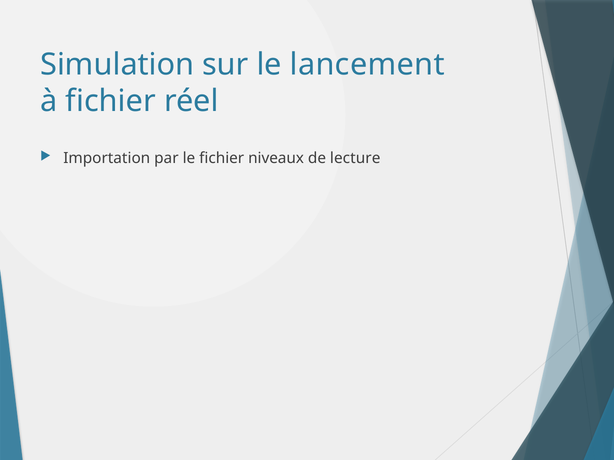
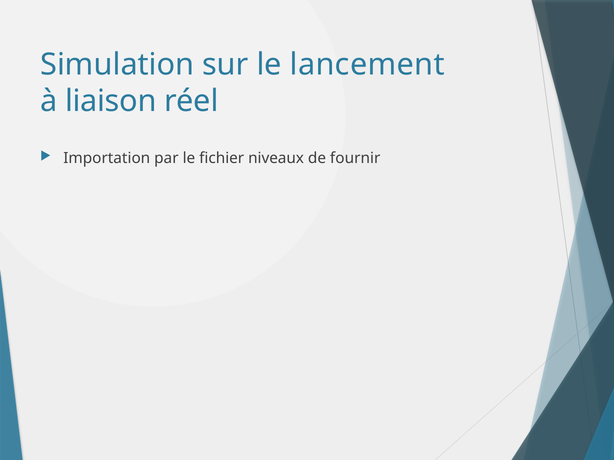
à fichier: fichier -> liaison
lecture: lecture -> fournir
